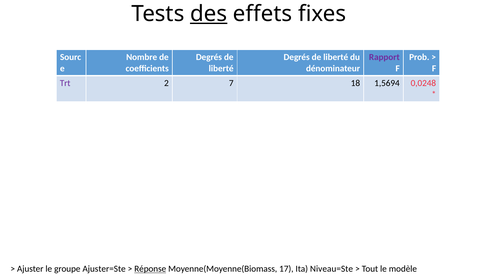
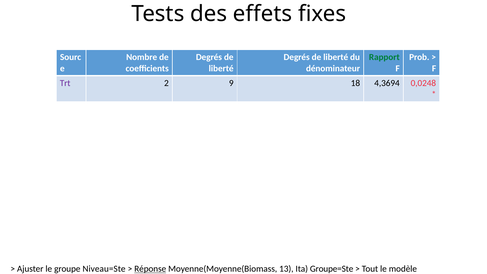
des underline: present -> none
Rapport colour: purple -> green
7: 7 -> 9
1,5694: 1,5694 -> 4,3694
Ajuster=Ste: Ajuster=Ste -> Niveau=Ste
17: 17 -> 13
Niveau=Ste: Niveau=Ste -> Groupe=Ste
